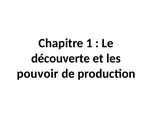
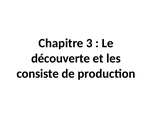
1: 1 -> 3
pouvoir: pouvoir -> consiste
